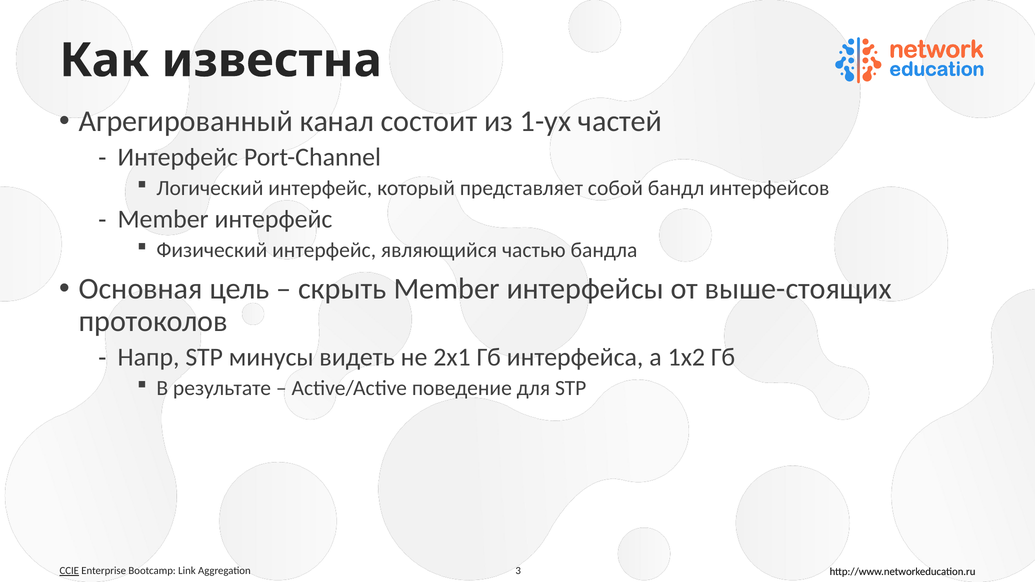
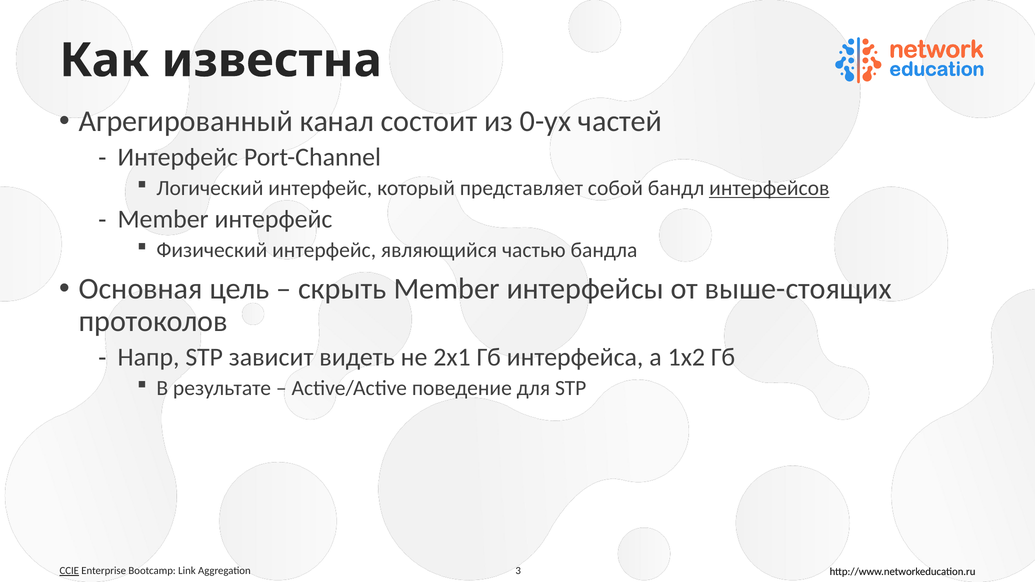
1-ух: 1-ух -> 0-ух
интерфейсов underline: none -> present
минусы: минусы -> зависит
